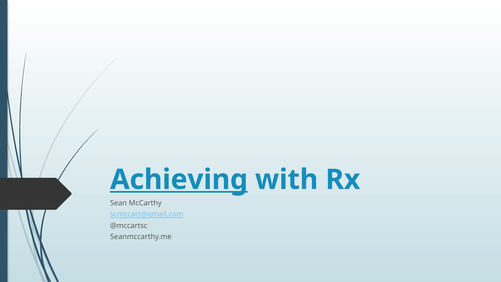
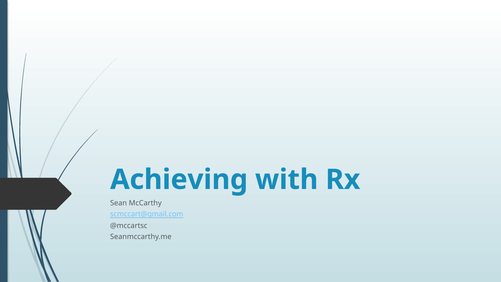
Achieving underline: present -> none
